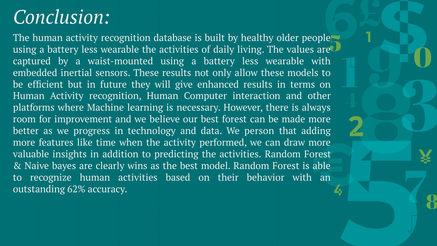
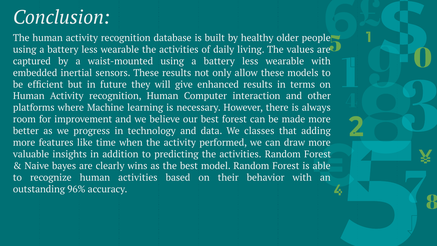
person: person -> classes
62%: 62% -> 96%
